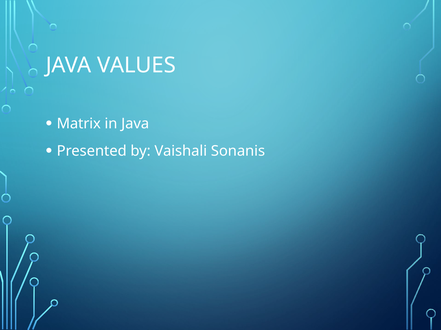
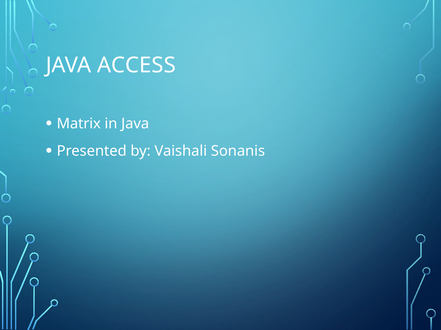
VALUES: VALUES -> ACCESS
